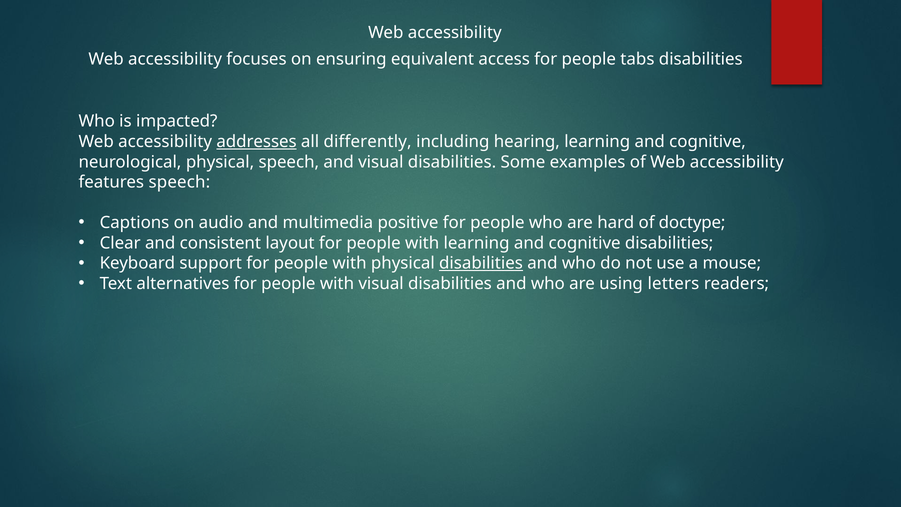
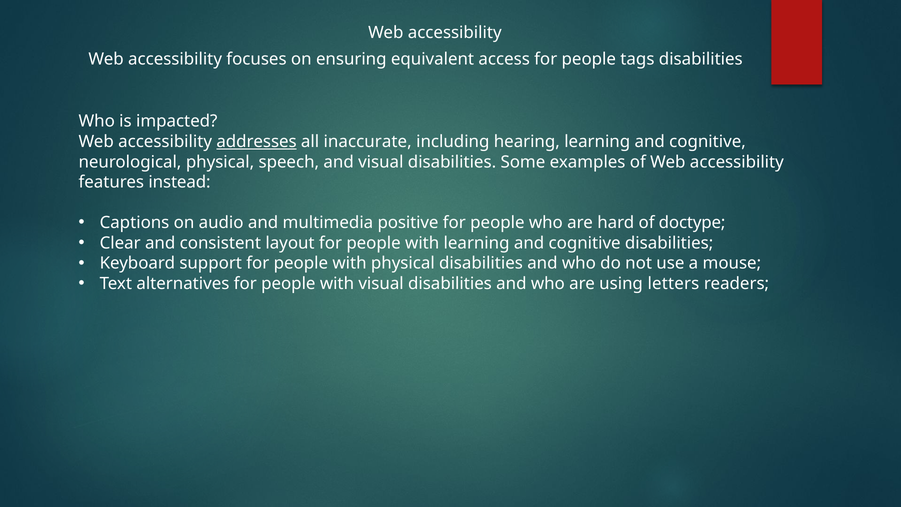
tabs: tabs -> tags
differently: differently -> inaccurate
features speech: speech -> instead
disabilities at (481, 263) underline: present -> none
